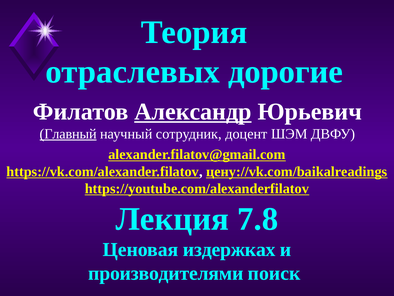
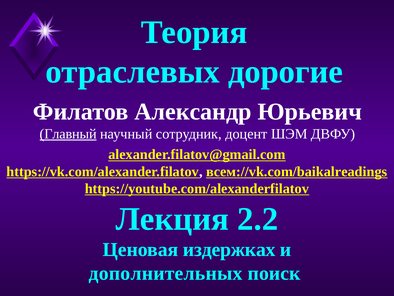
Александр underline: present -> none
цену://vk.com/baikalreadings: цену://vk.com/baikalreadings -> всем://vk.com/baikalreadings
7.8: 7.8 -> 2.2
производителями: производителями -> дополнительных
